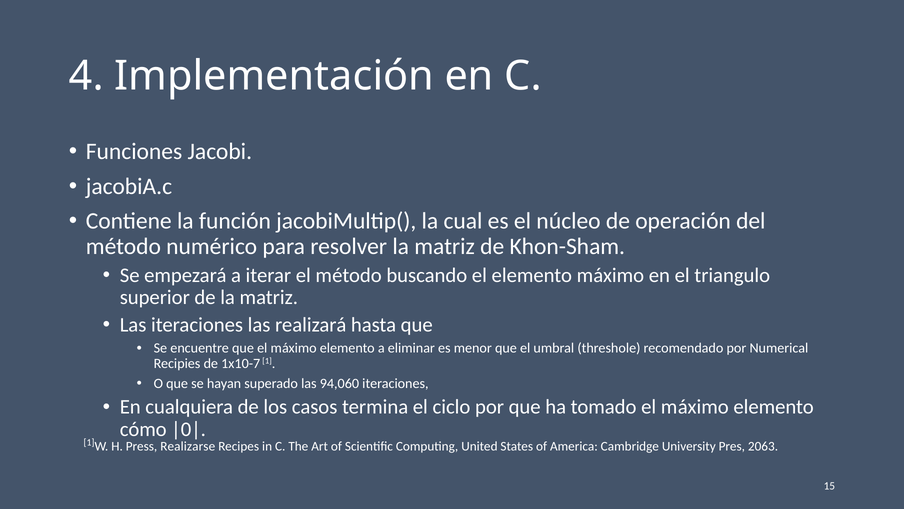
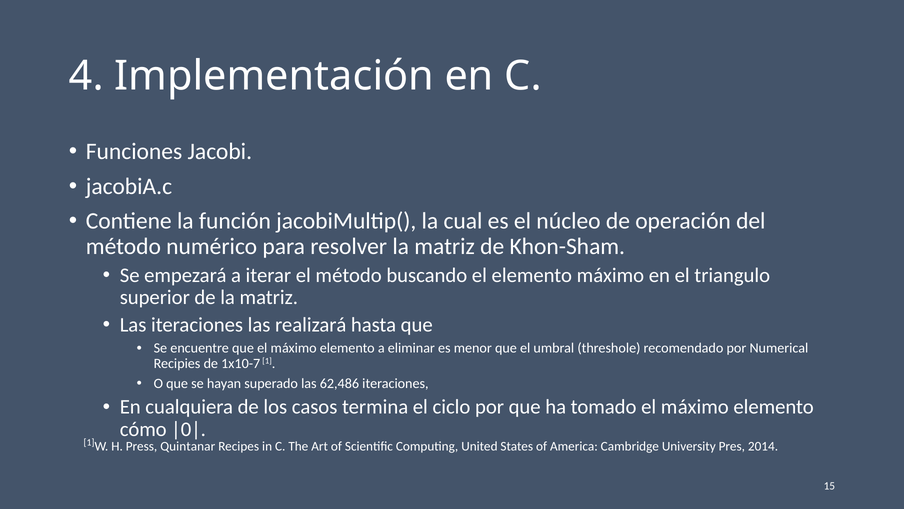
94,060: 94,060 -> 62,486
Realizarse: Realizarse -> Quintanar
2063: 2063 -> 2014
